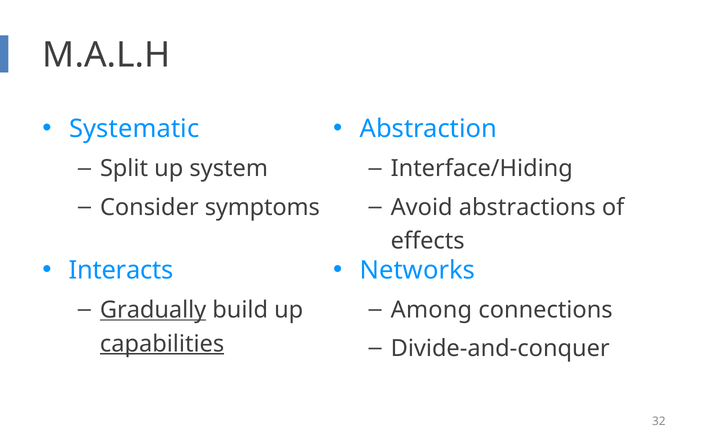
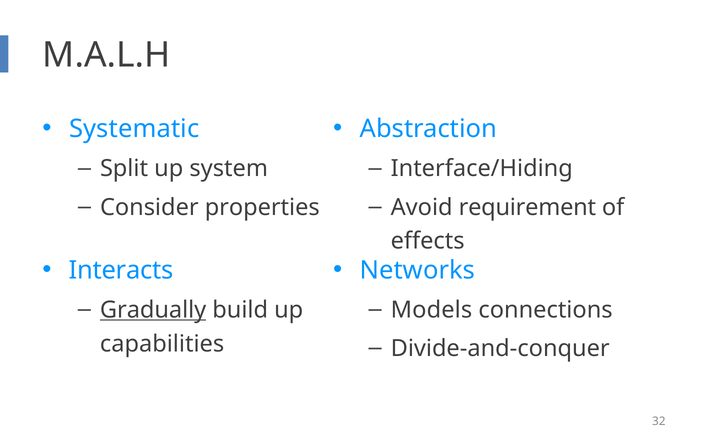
symptoms: symptoms -> properties
abstractions: abstractions -> requirement
Among: Among -> Models
capabilities underline: present -> none
